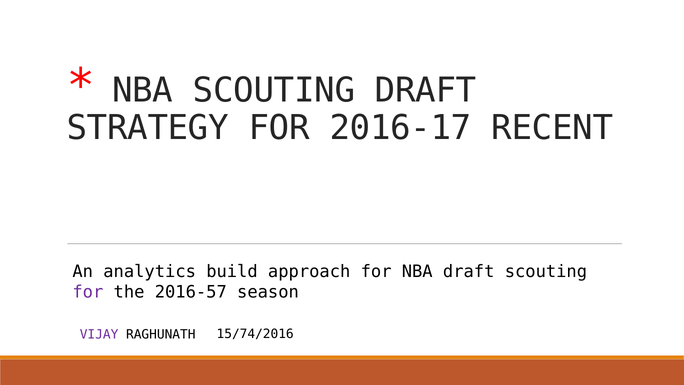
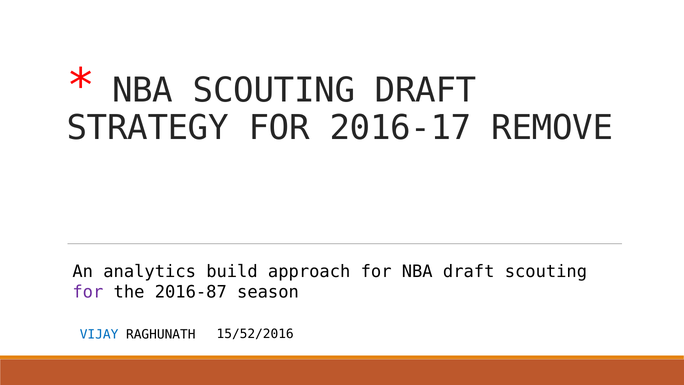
RECENT: RECENT -> REMOVE
2016-57: 2016-57 -> 2016-87
VIJAY colour: purple -> blue
15/74/2016: 15/74/2016 -> 15/52/2016
